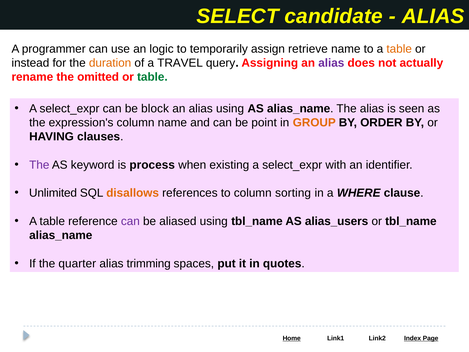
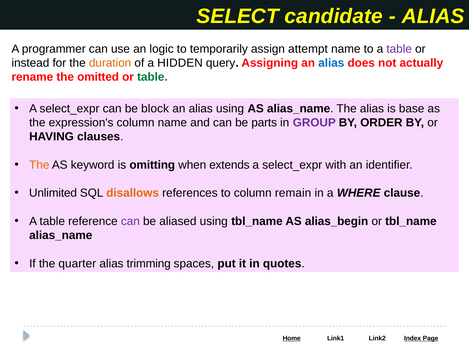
retrieve: retrieve -> attempt
table at (399, 49) colour: orange -> purple
TRAVEL: TRAVEL -> HIDDEN
alias at (331, 63) colour: purple -> blue
seen: seen -> base
point: point -> parts
GROUP colour: orange -> purple
The at (39, 165) colour: purple -> orange
process: process -> omitting
existing: existing -> extends
sorting: sorting -> remain
alias_users: alias_users -> alias_begin
